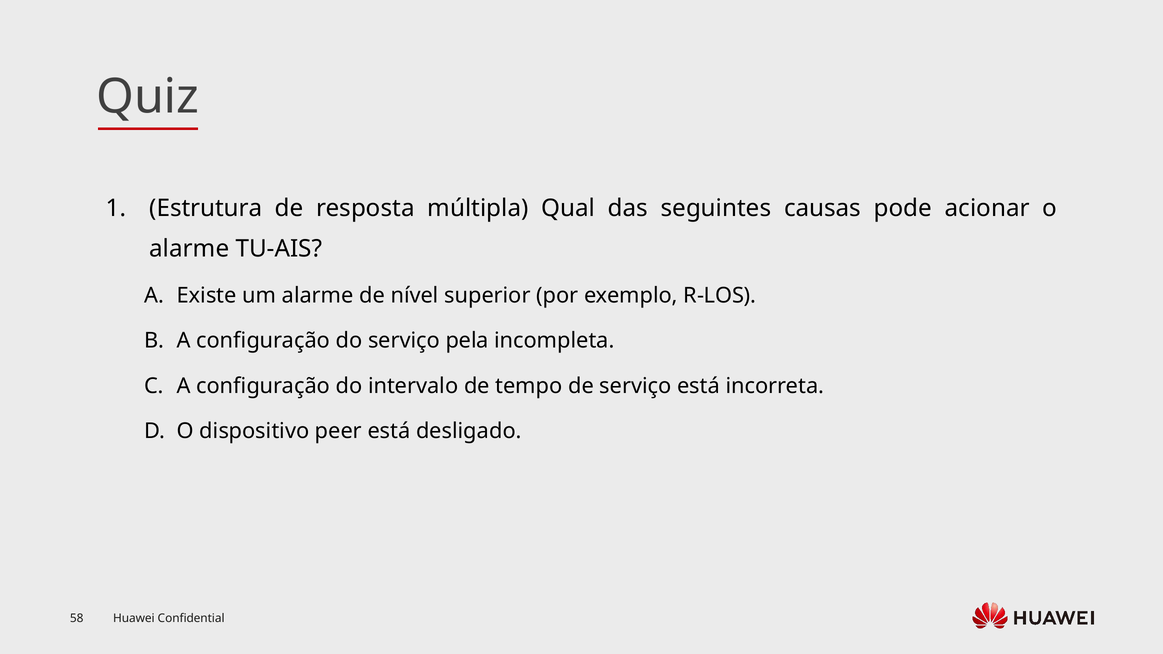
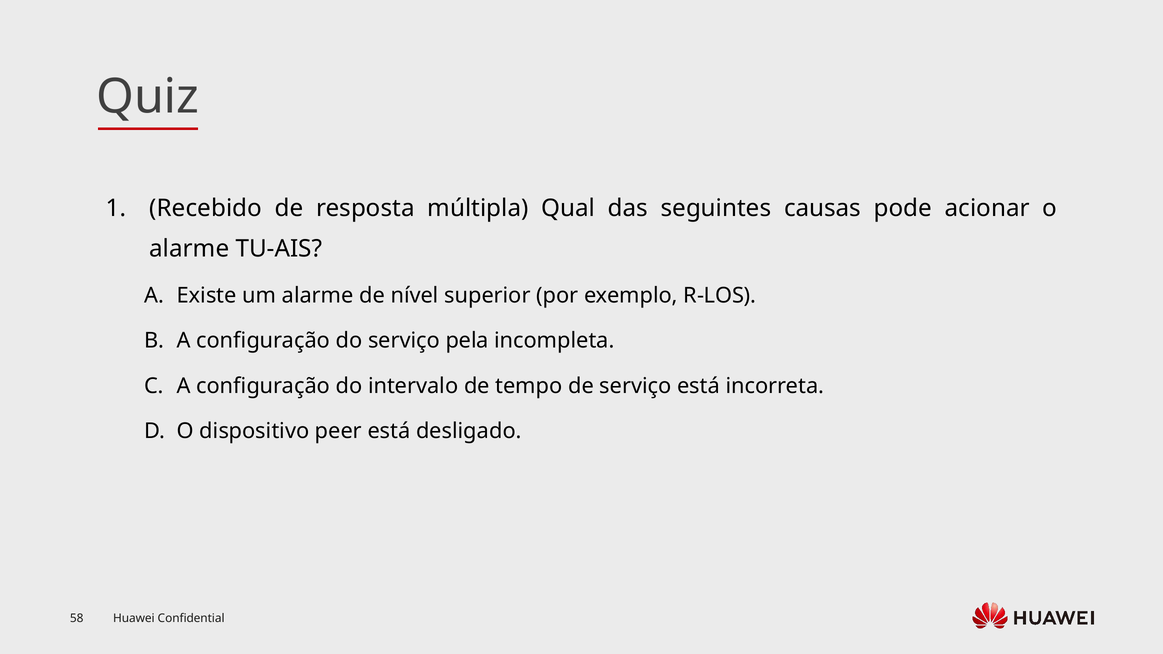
Estrutura: Estrutura -> Recebido
